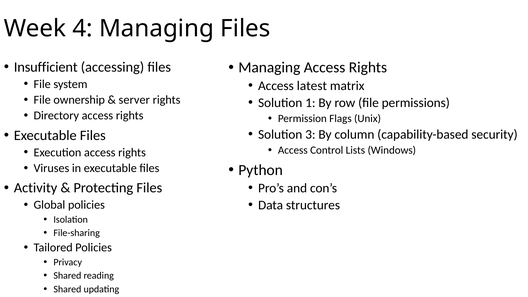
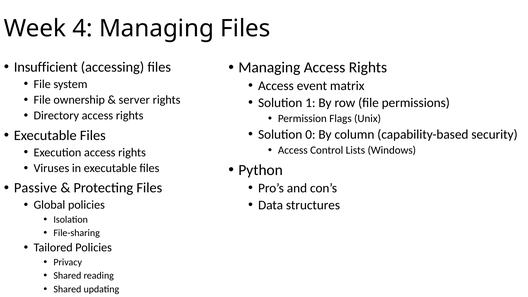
latest: latest -> event
3: 3 -> 0
Activity: Activity -> Passive
